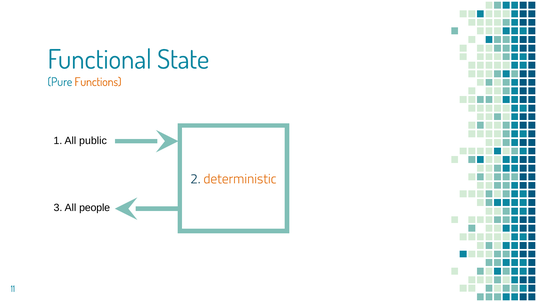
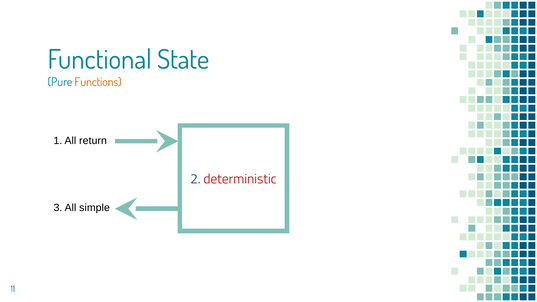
public: public -> return
deterministic colour: orange -> red
people: people -> simple
